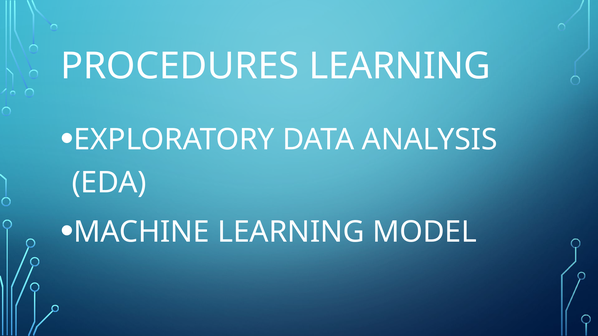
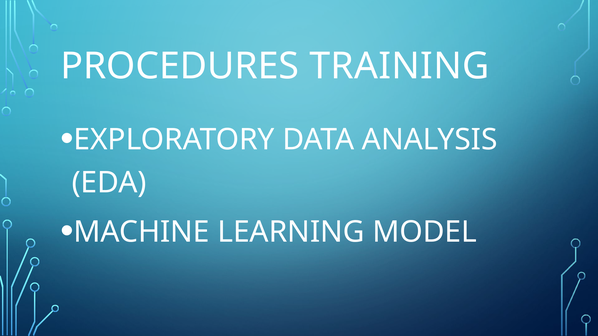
PROCEDURES LEARNING: LEARNING -> TRAINING
